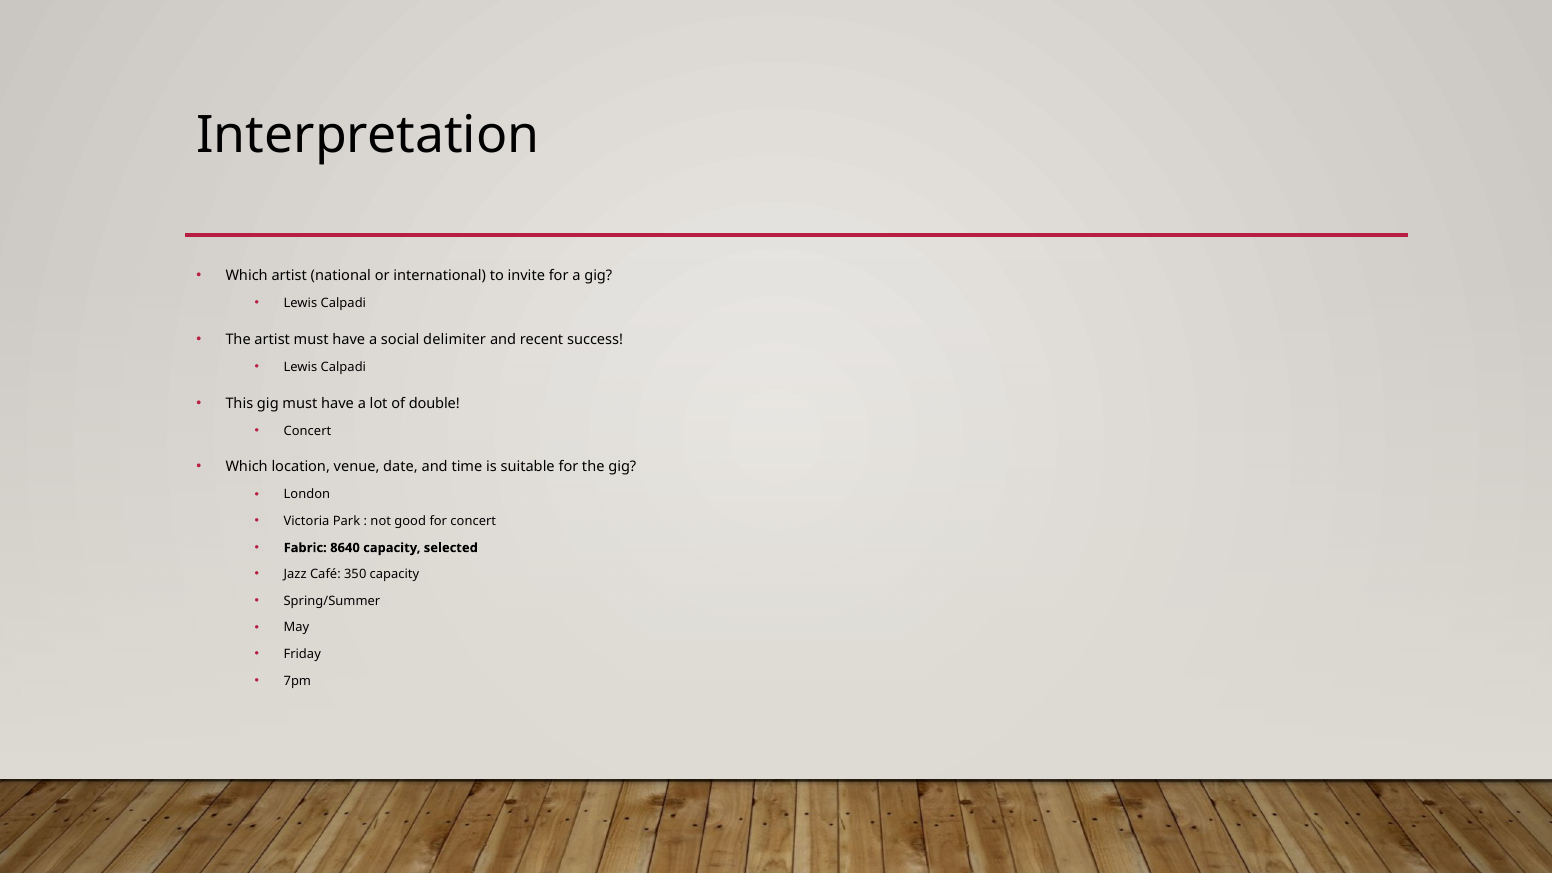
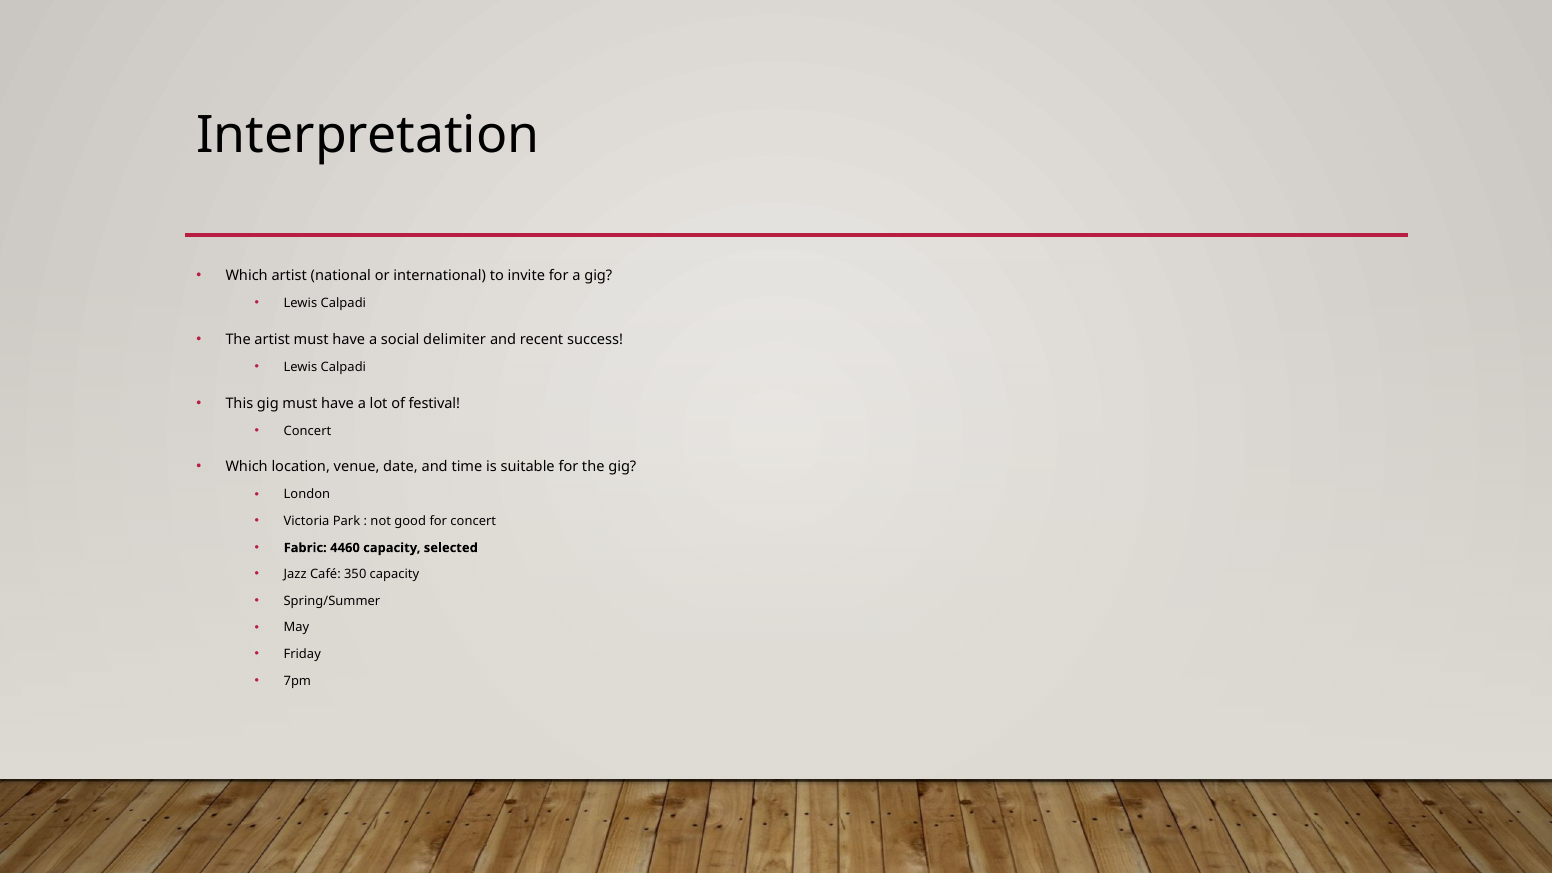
double: double -> festival
8640: 8640 -> 4460
